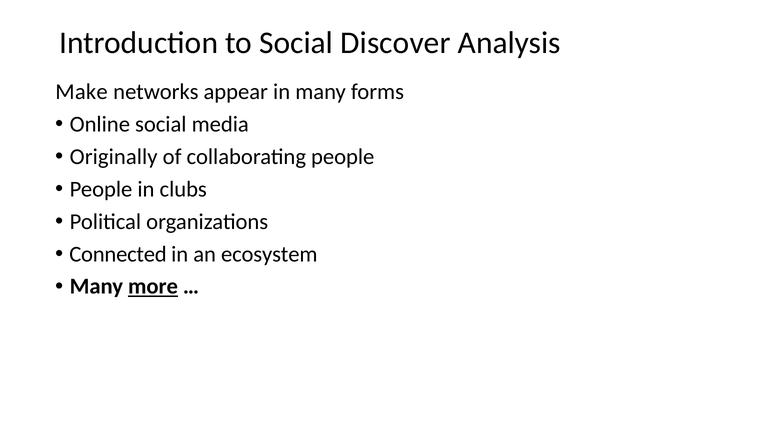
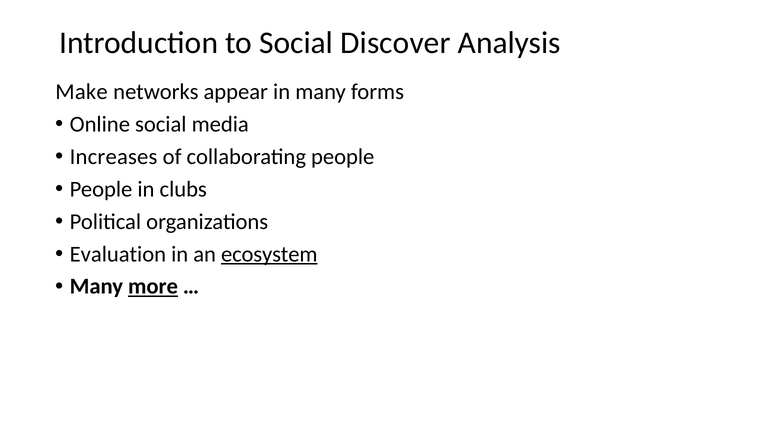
Originally: Originally -> Increases
Connected: Connected -> Evaluation
ecosystem underline: none -> present
